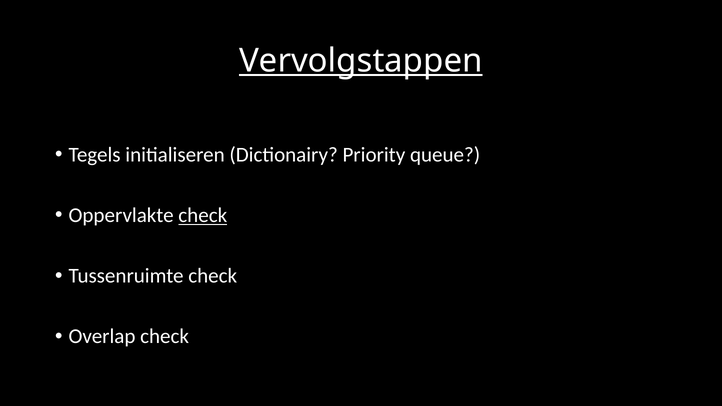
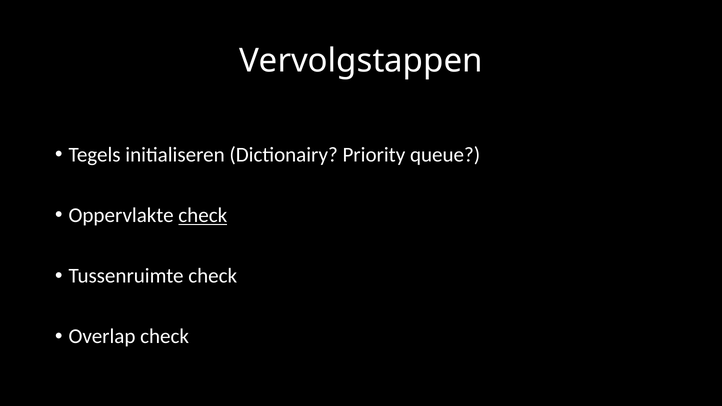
Vervolgstappen underline: present -> none
